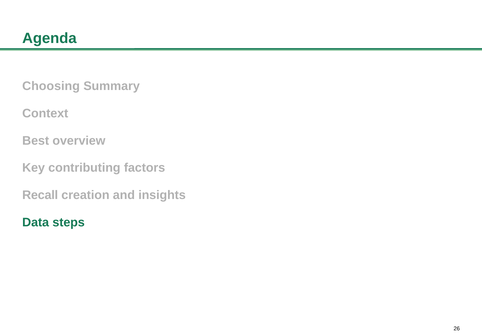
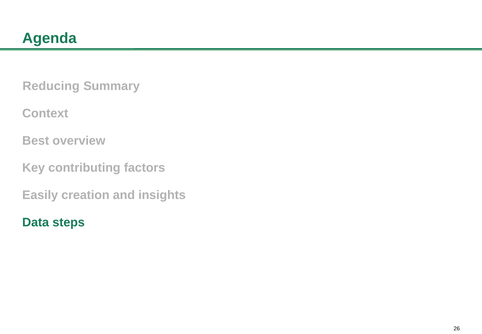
Choosing: Choosing -> Reducing
Recall: Recall -> Easily
